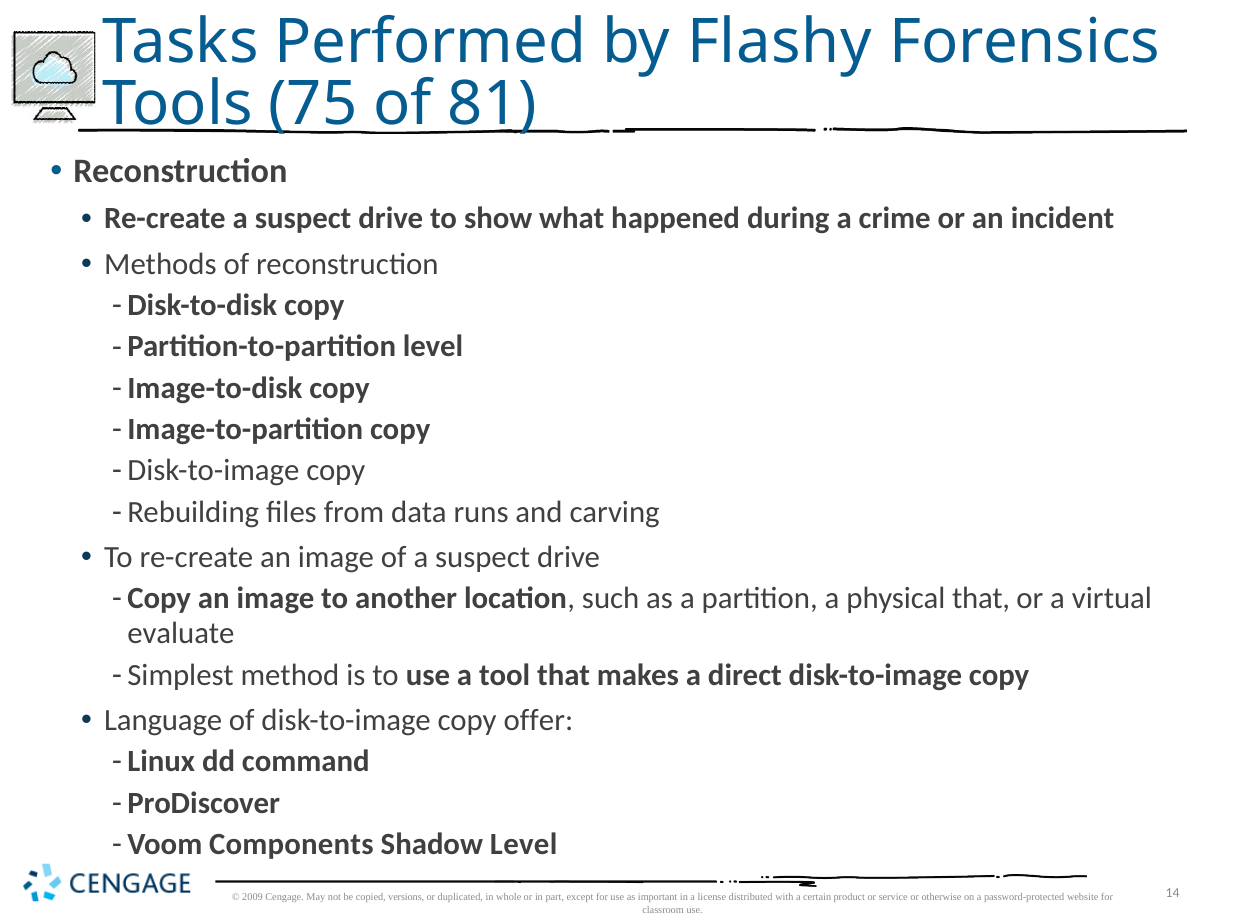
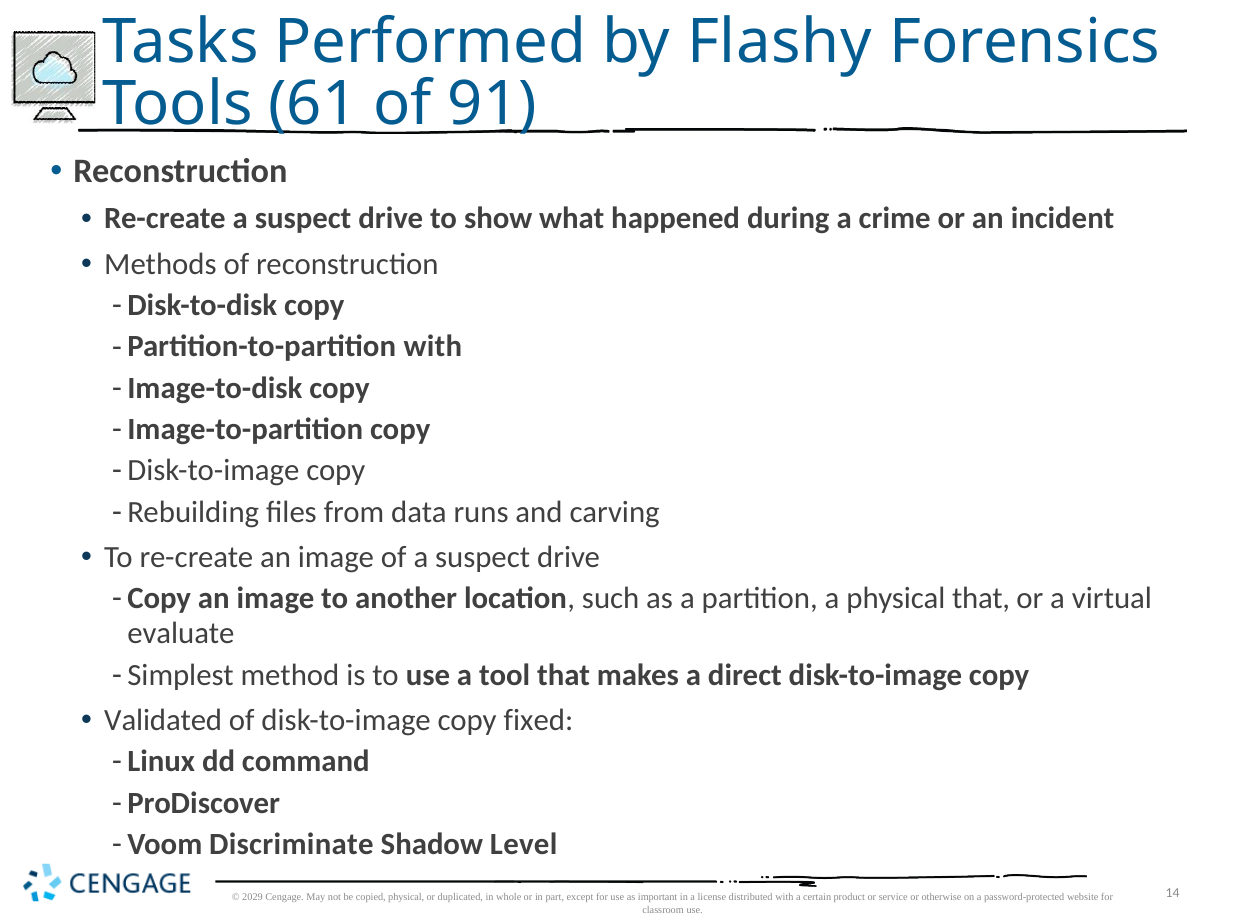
75: 75 -> 61
81: 81 -> 91
Partition-to-partition level: level -> with
Language: Language -> Validated
offer: offer -> fixed
Components: Components -> Discriminate
2009: 2009 -> 2029
copied versions: versions -> physical
